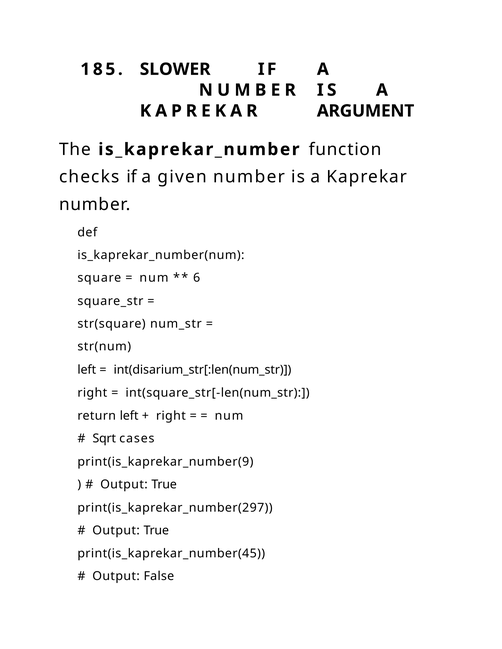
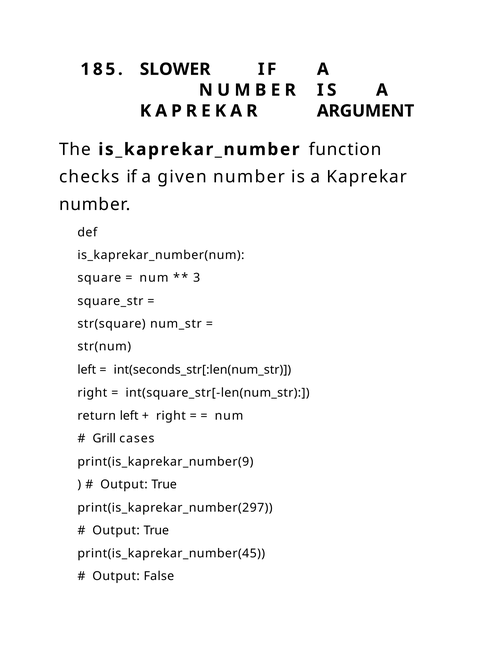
6: 6 -> 3
int(disarium_str[:len(num_str: int(disarium_str[:len(num_str -> int(seconds_str[:len(num_str
Sqrt: Sqrt -> Grill
